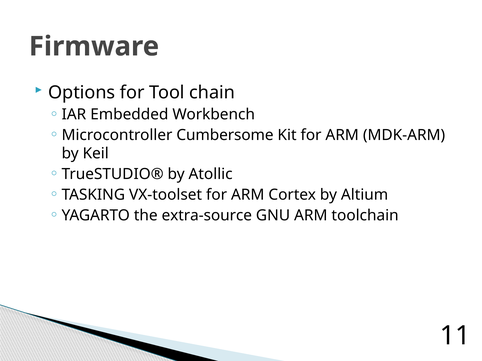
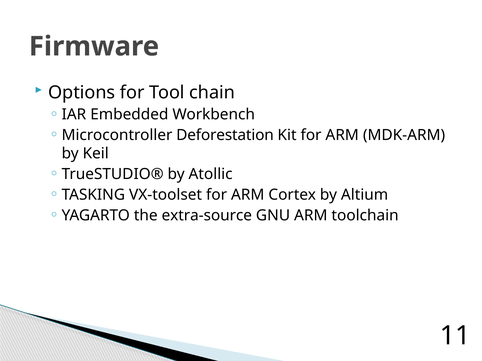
Cumbersome: Cumbersome -> Deforestation
